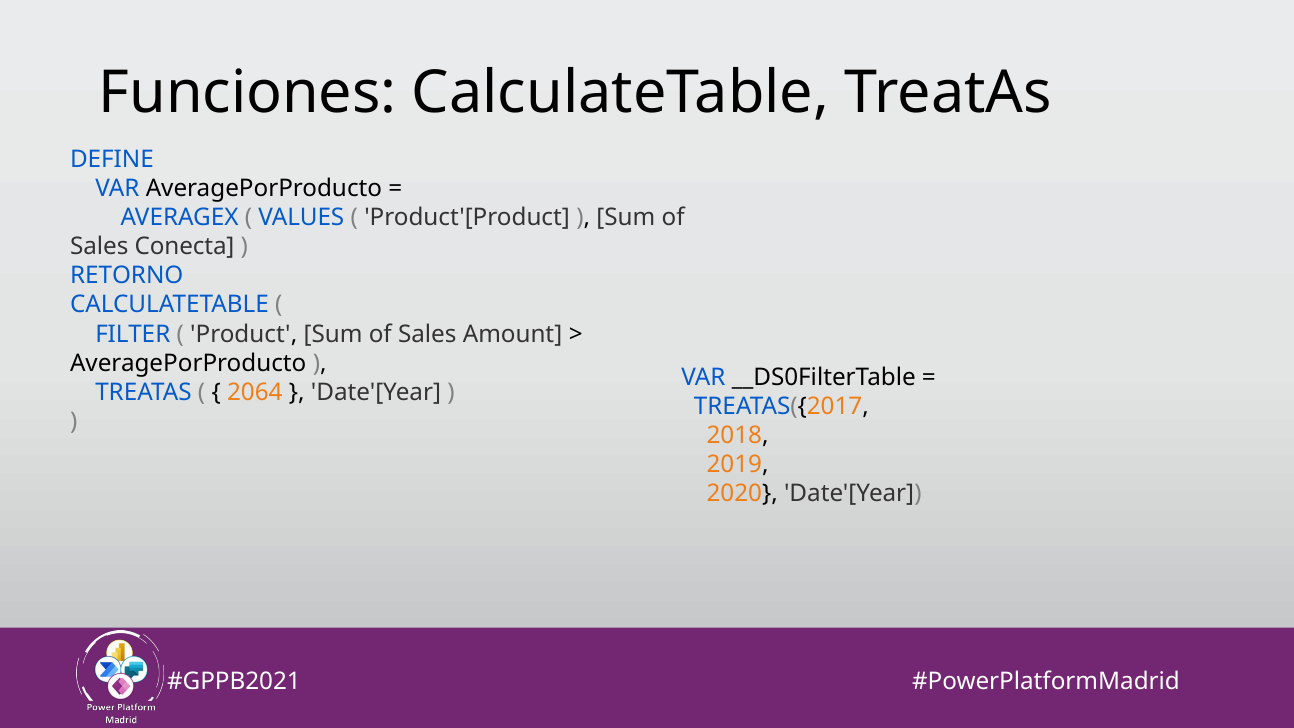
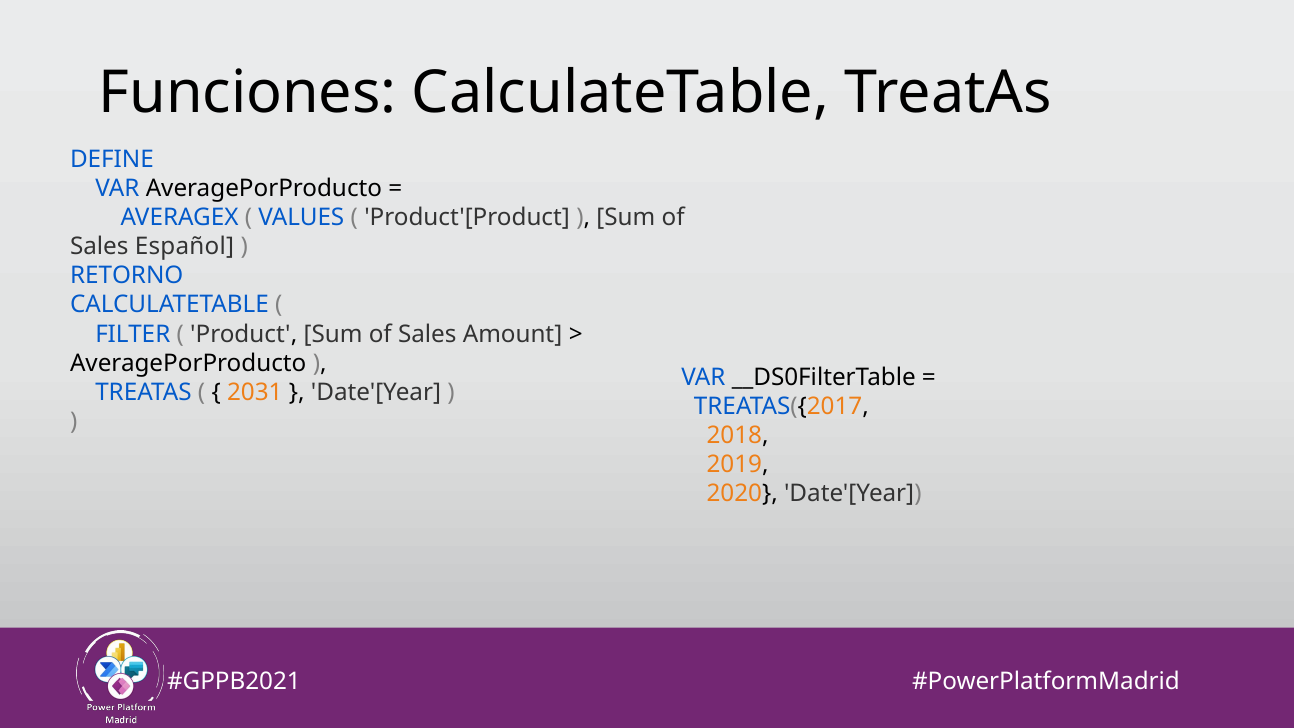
Conecta: Conecta -> Español
2064: 2064 -> 2031
